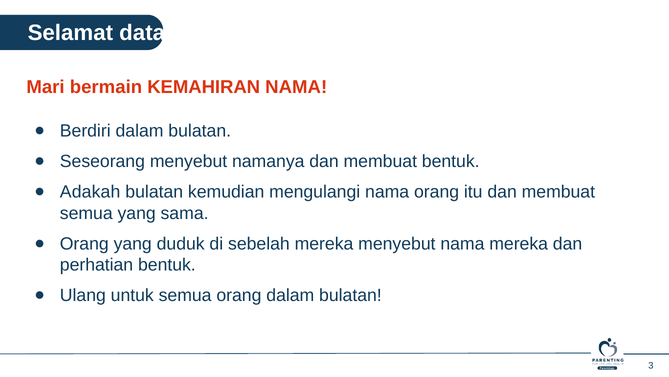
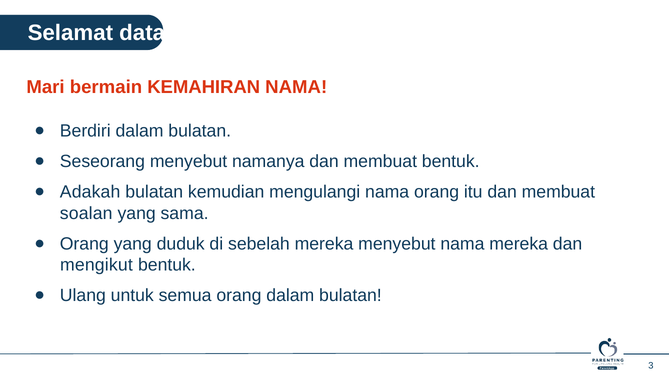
semua at (86, 213): semua -> soalan
perhatian: perhatian -> mengikut
